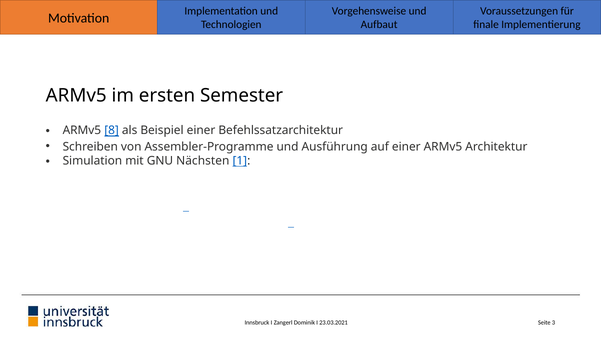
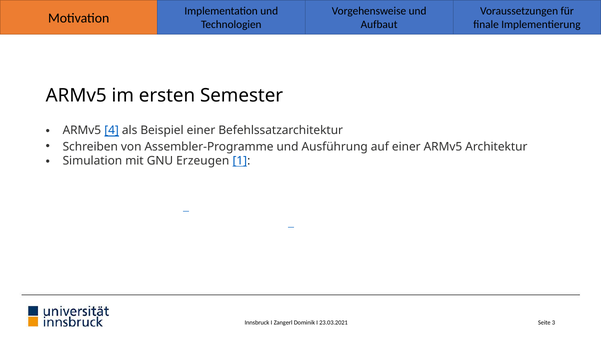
8: 8 -> 4
Nächsten: Nächsten -> Erzeugen
